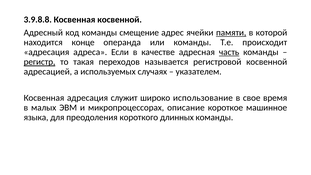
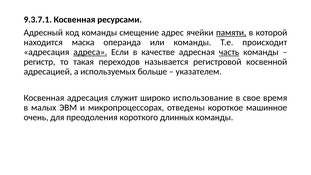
3.9.8.8: 3.9.8.8 -> 9.3.7.1
Косвенная косвенной: косвенной -> ресурсами
конце: конце -> маска
адреса underline: none -> present
регистр underline: present -> none
случаях: случаях -> больше
описание: описание -> отведены
языка: языка -> очень
